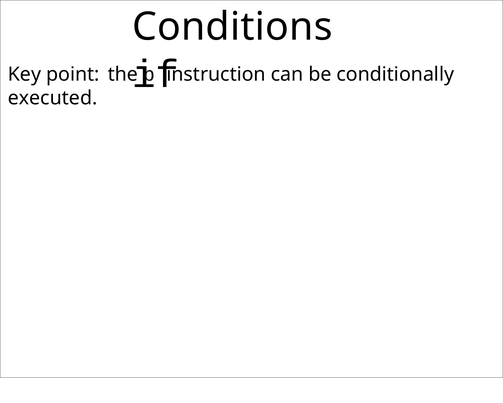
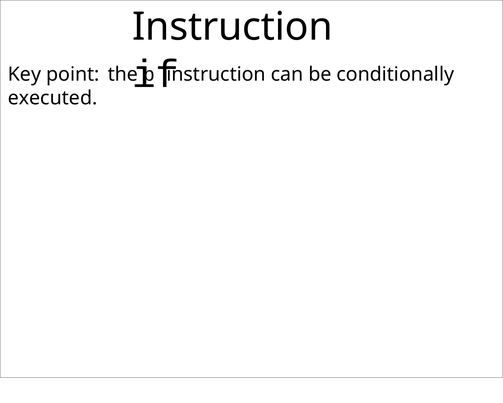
Conditions at (232, 27): Conditions -> Instruction
